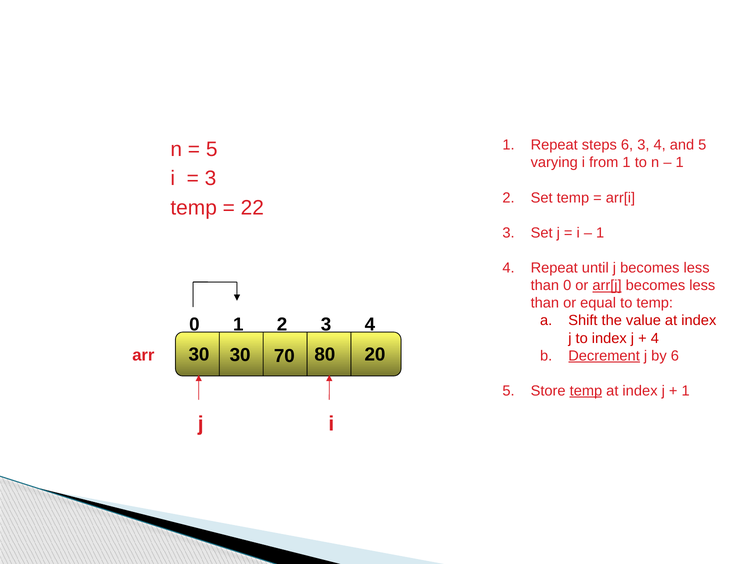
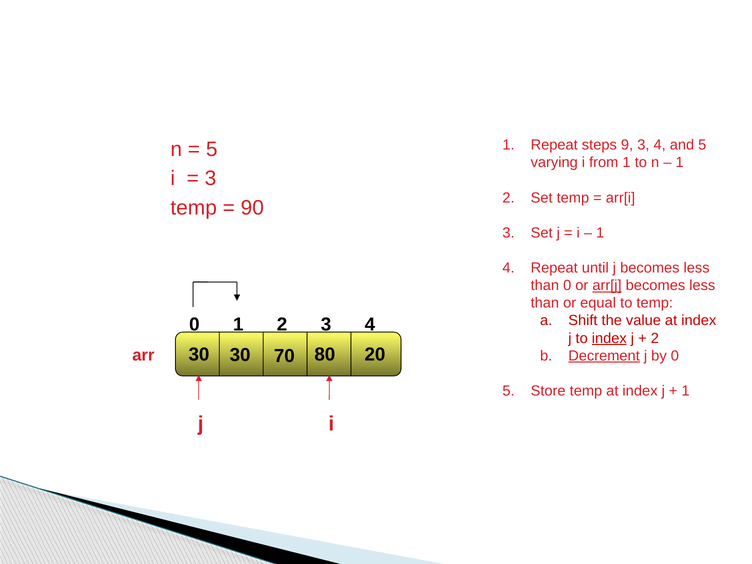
steps 6: 6 -> 9
22: 22 -> 90
index at (609, 338) underline: none -> present
4 at (655, 338): 4 -> 2
by 6: 6 -> 0
temp at (586, 391) underline: present -> none
